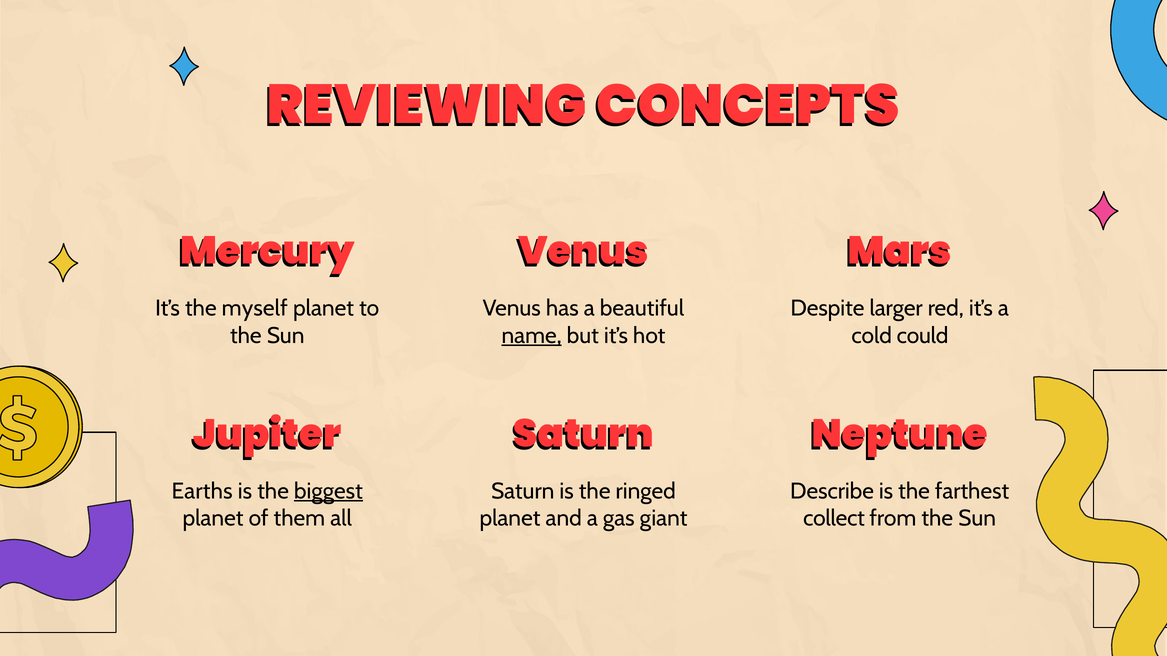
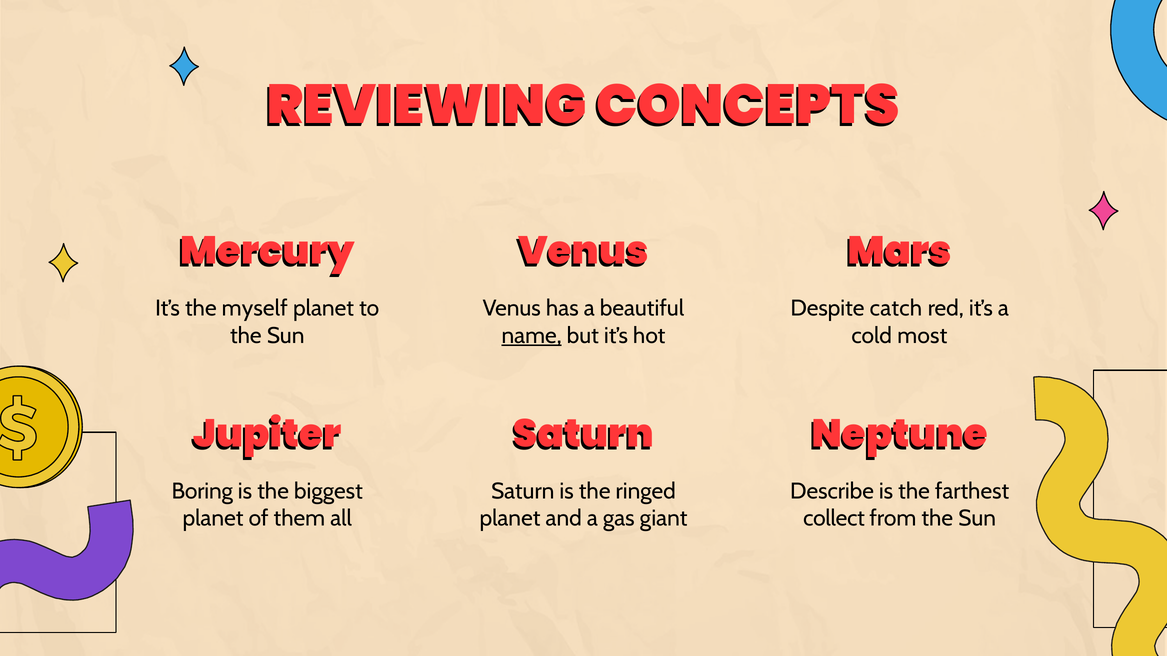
larger: larger -> catch
could: could -> most
Earths: Earths -> Boring
biggest underline: present -> none
